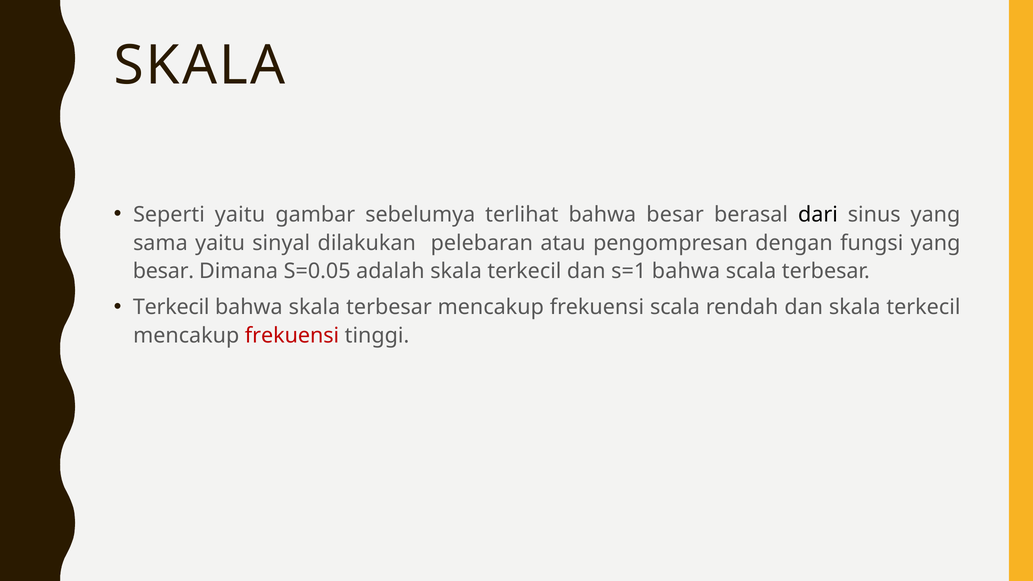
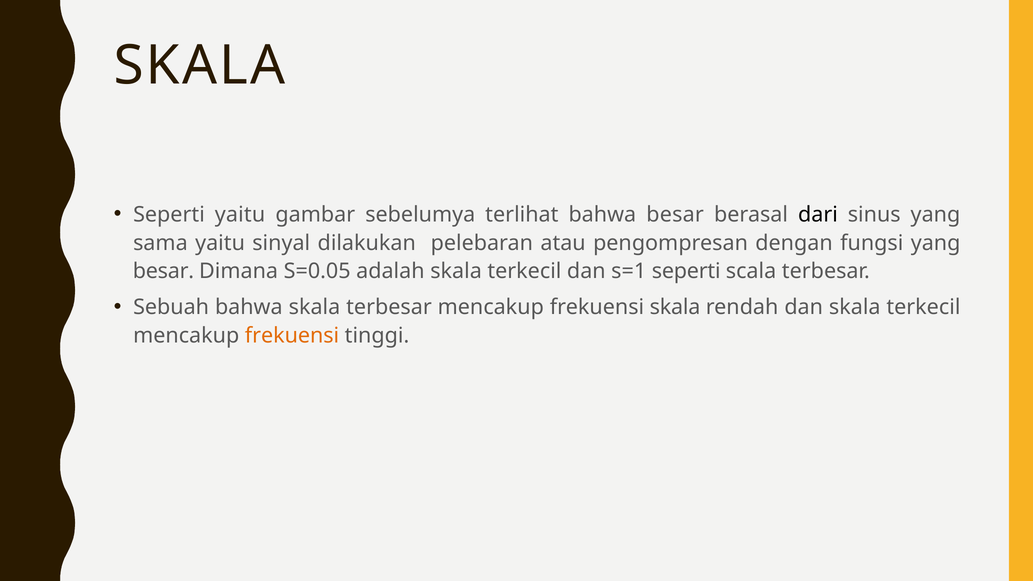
s=1 bahwa: bahwa -> seperti
Terkecil at (171, 307): Terkecil -> Sebuah
frekuensi scala: scala -> skala
frekuensi at (292, 336) colour: red -> orange
